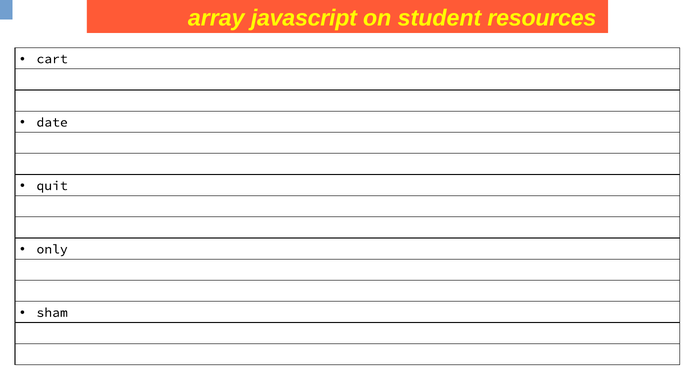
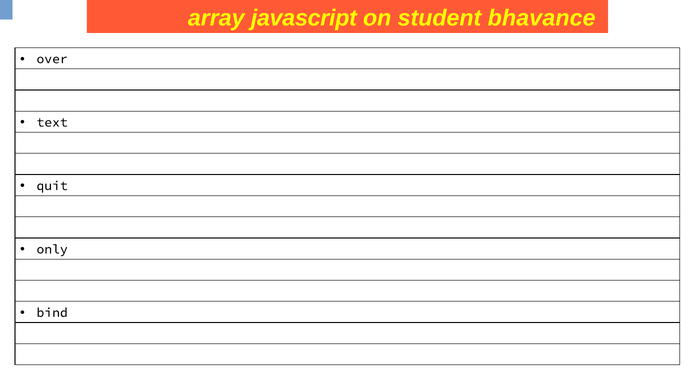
resources: resources -> bhavance
cart: cart -> over
date: date -> text
sham: sham -> bind
